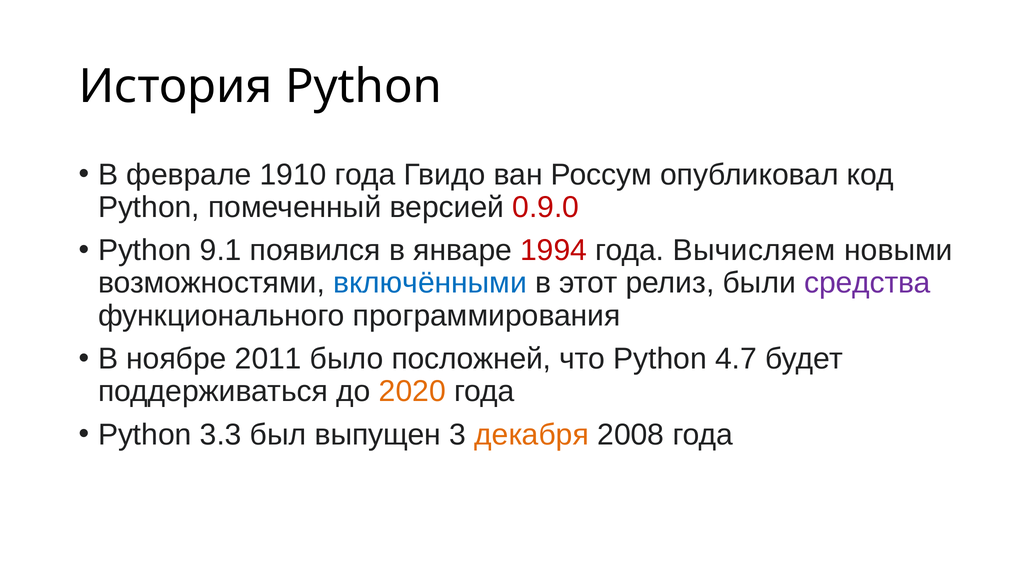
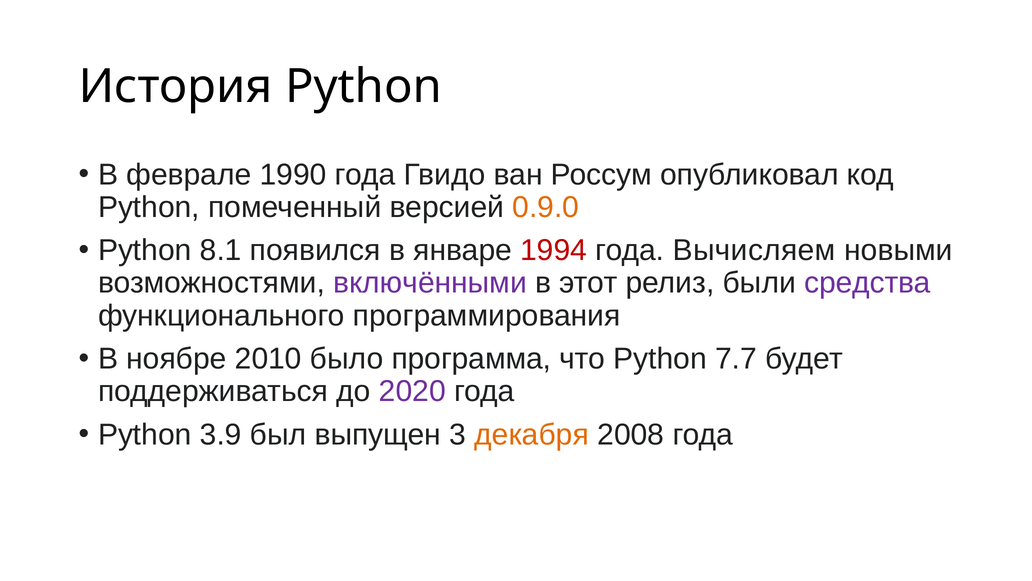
1910: 1910 -> 1990
0.9.0 colour: red -> orange
9.1: 9.1 -> 8.1
включёнными colour: blue -> purple
2011: 2011 -> 2010
посложней: посложней -> программа
4.7: 4.7 -> 7.7
2020 colour: orange -> purple
3.3: 3.3 -> 3.9
